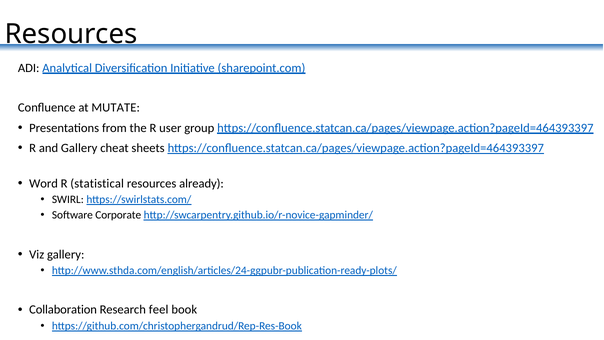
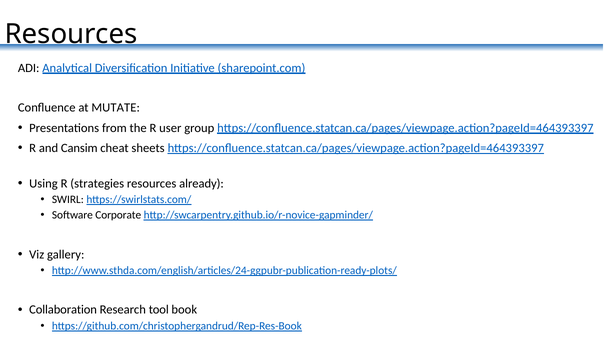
and Gallery: Gallery -> Cansim
Word: Word -> Using
statistical: statistical -> strategies
feel: feel -> tool
